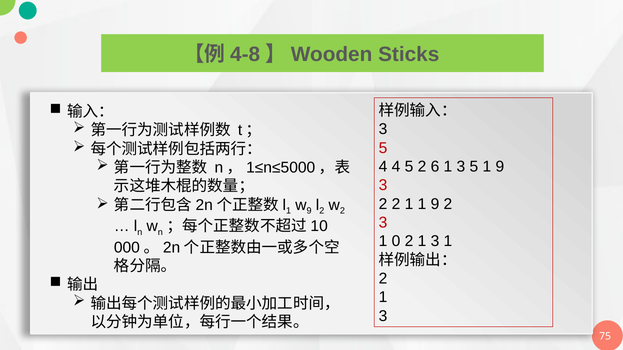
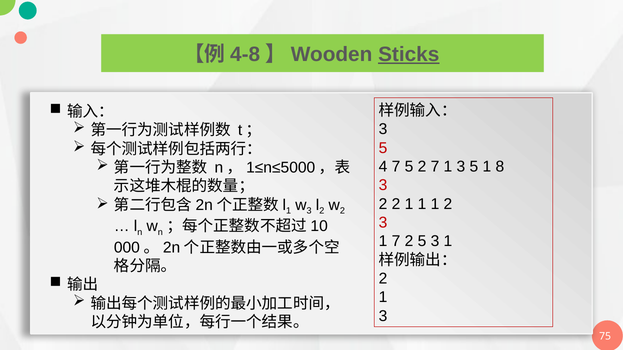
Sticks underline: none -> present
4 4: 4 -> 7
2 6: 6 -> 7
5 1 9: 9 -> 8
1 1 9: 9 -> 1
9 at (309, 211): 9 -> 3
1 0: 0 -> 7
1 at (422, 242): 1 -> 5
